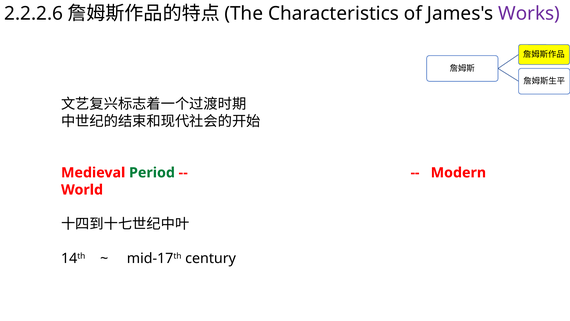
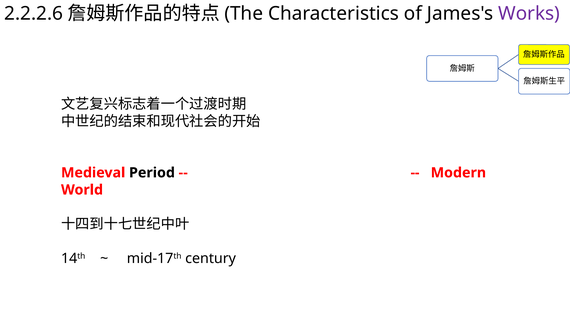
Period colour: green -> black
